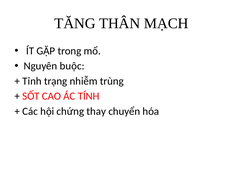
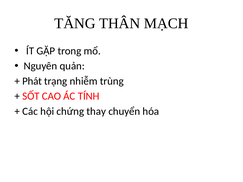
buộc: buộc -> quản
Tỉnh: Tỉnh -> Phát
